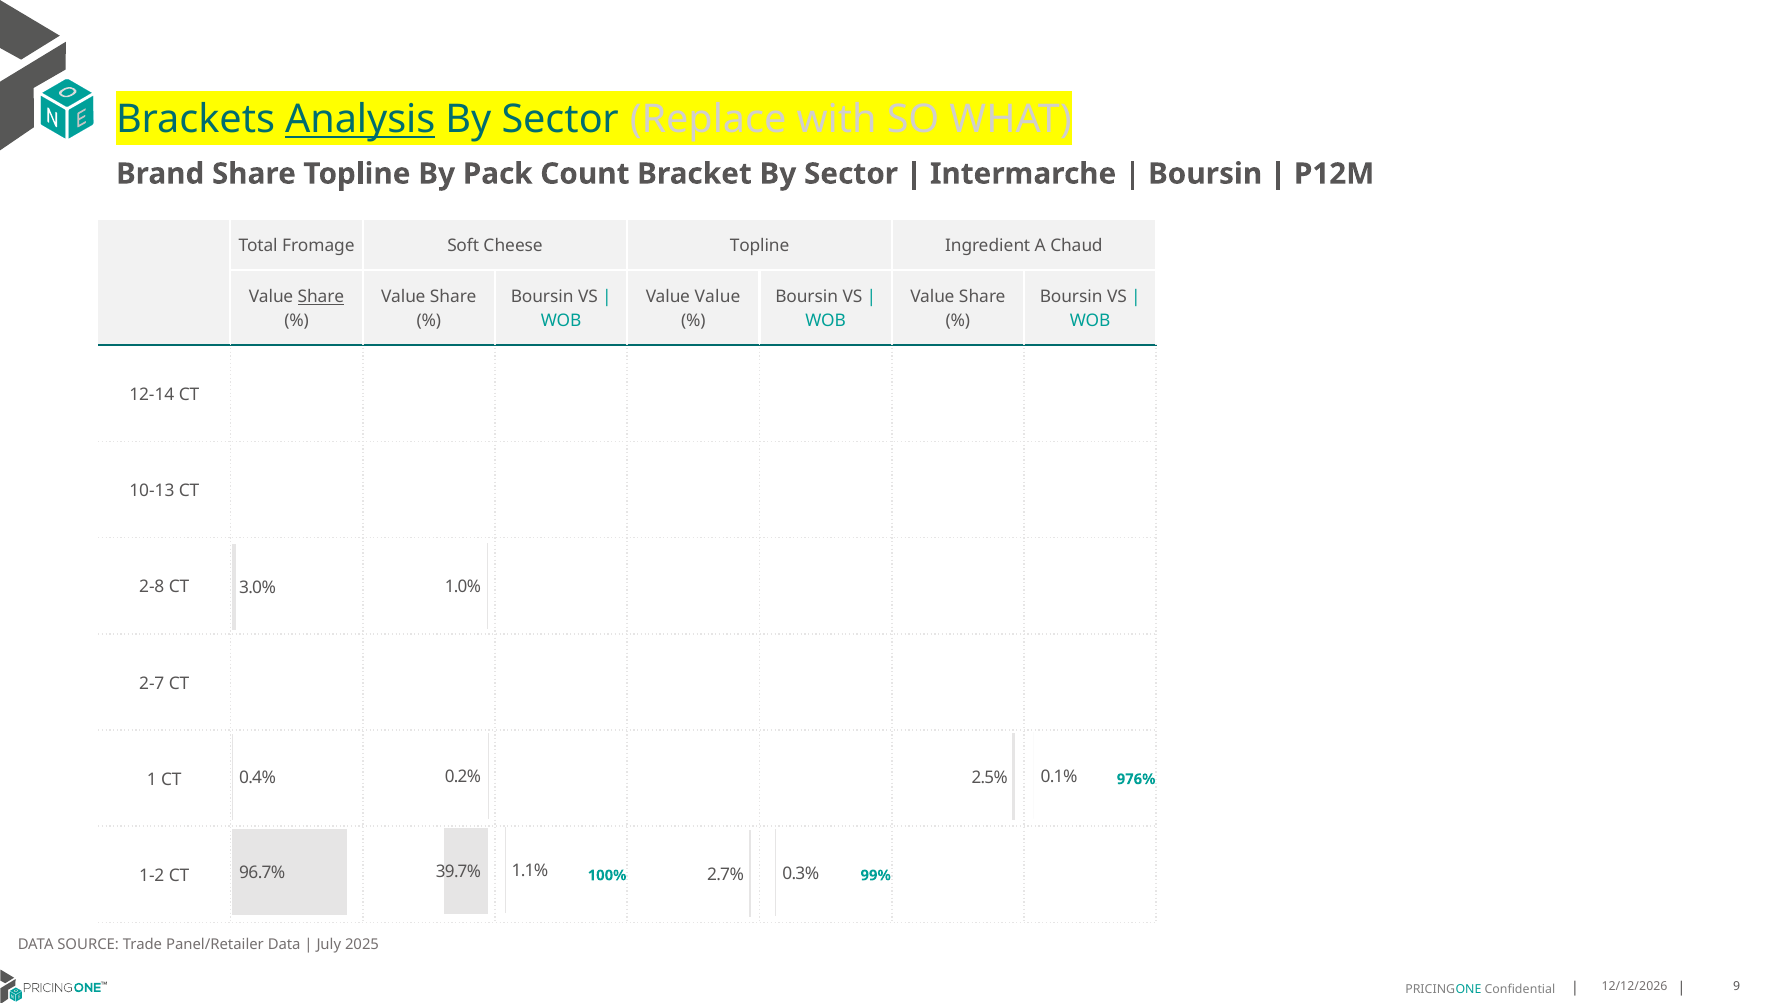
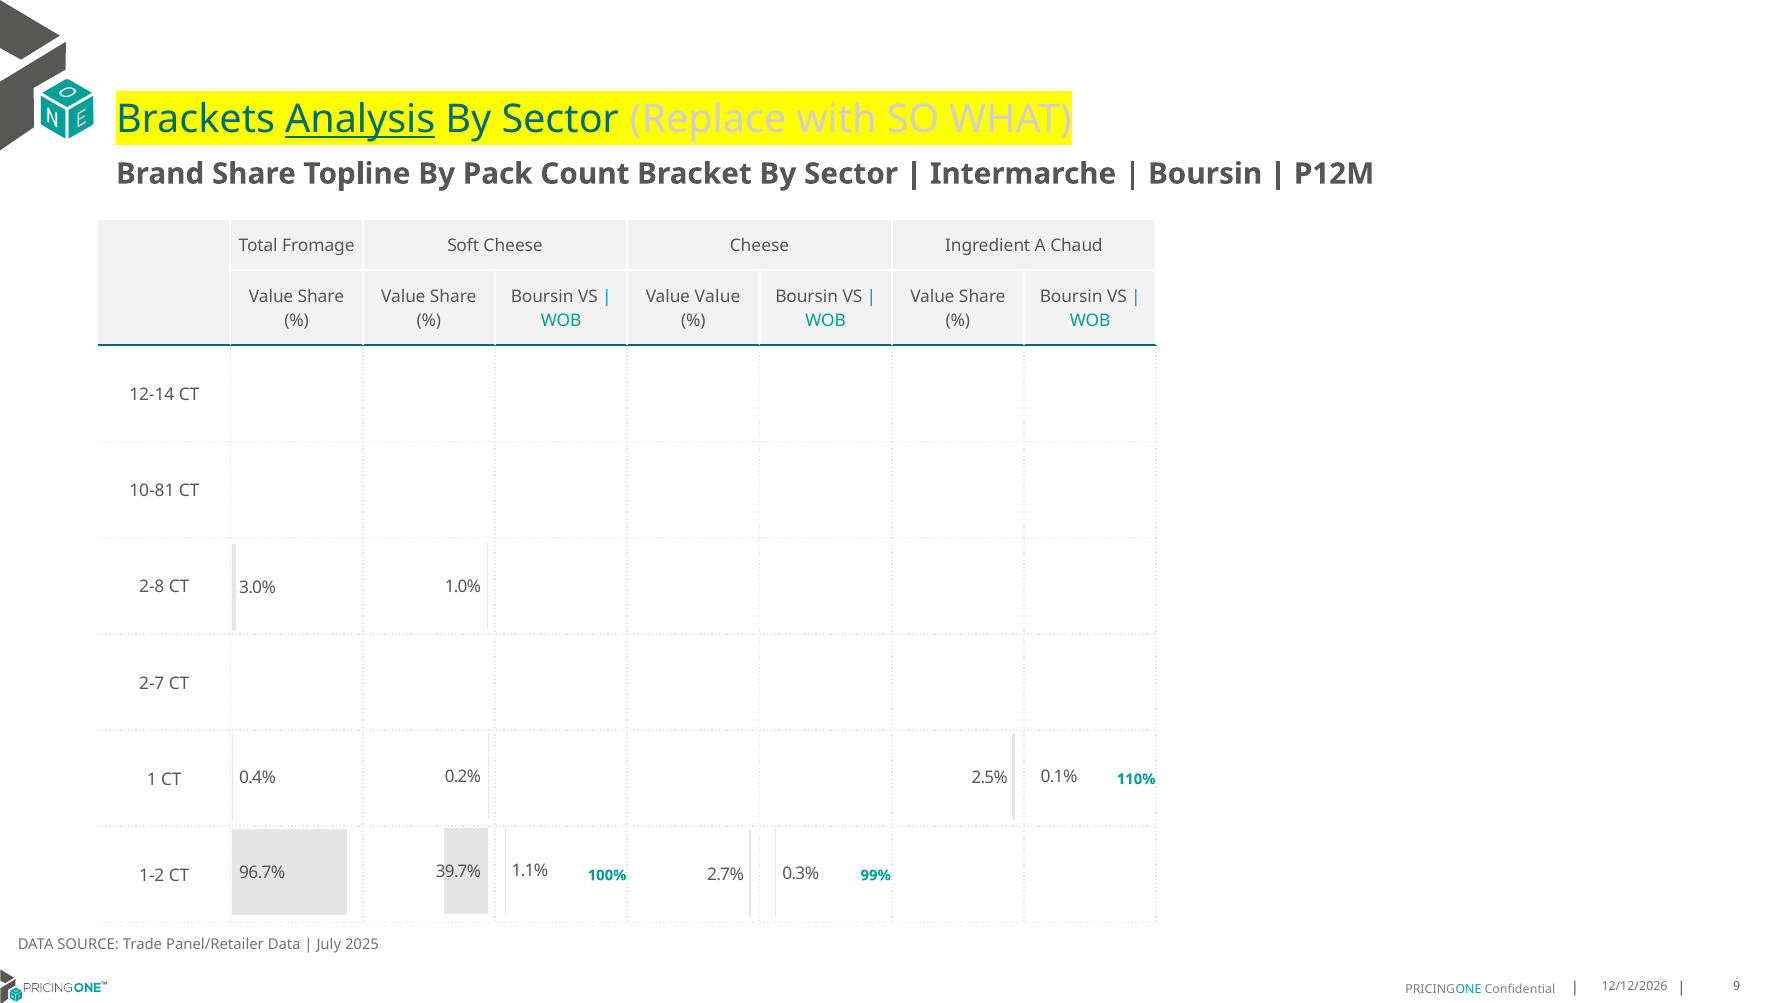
Cheese Topline: Topline -> Cheese
Share at (321, 297) underline: present -> none
10-13: 10-13 -> 10-81
976%: 976% -> 110%
